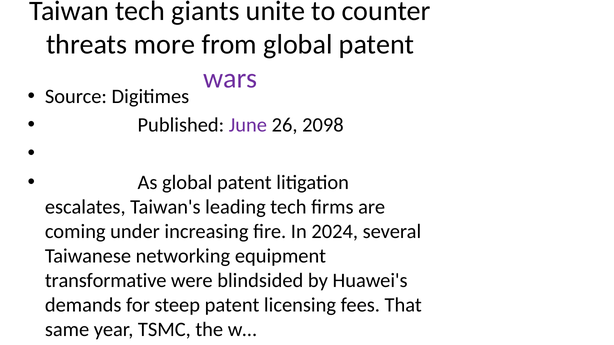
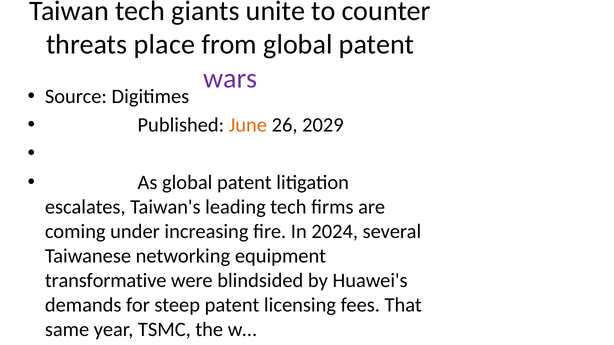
more: more -> place
June colour: purple -> orange
2098: 2098 -> 2029
